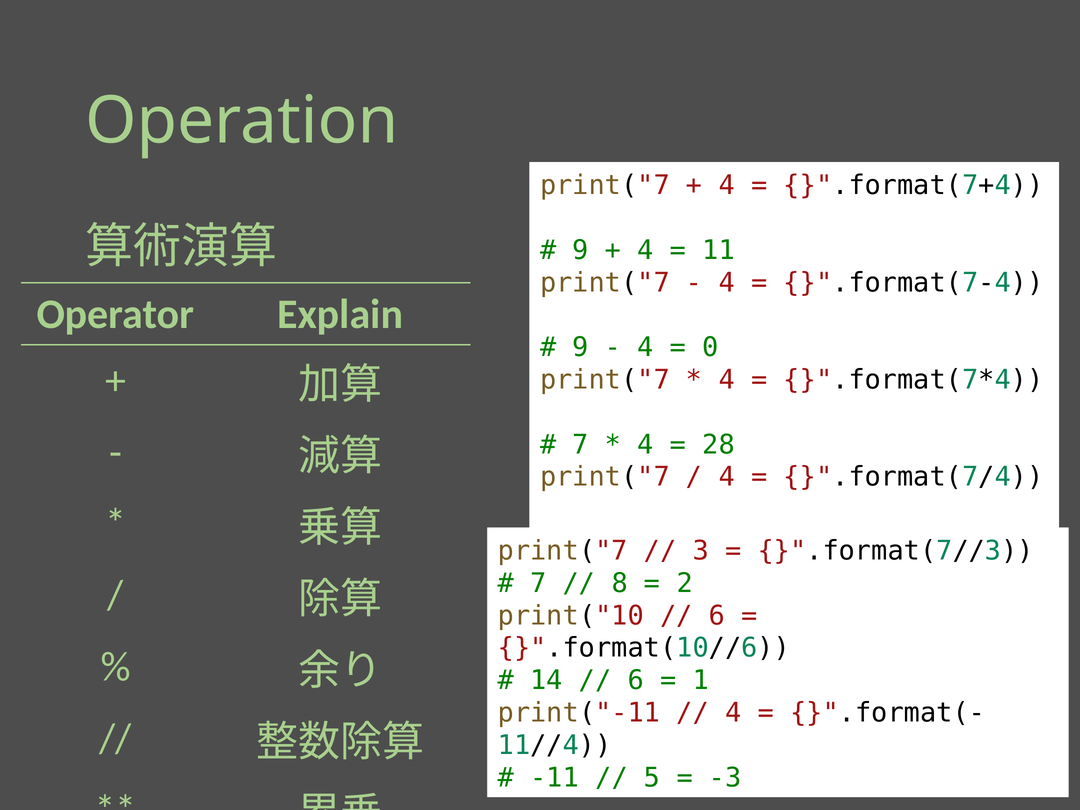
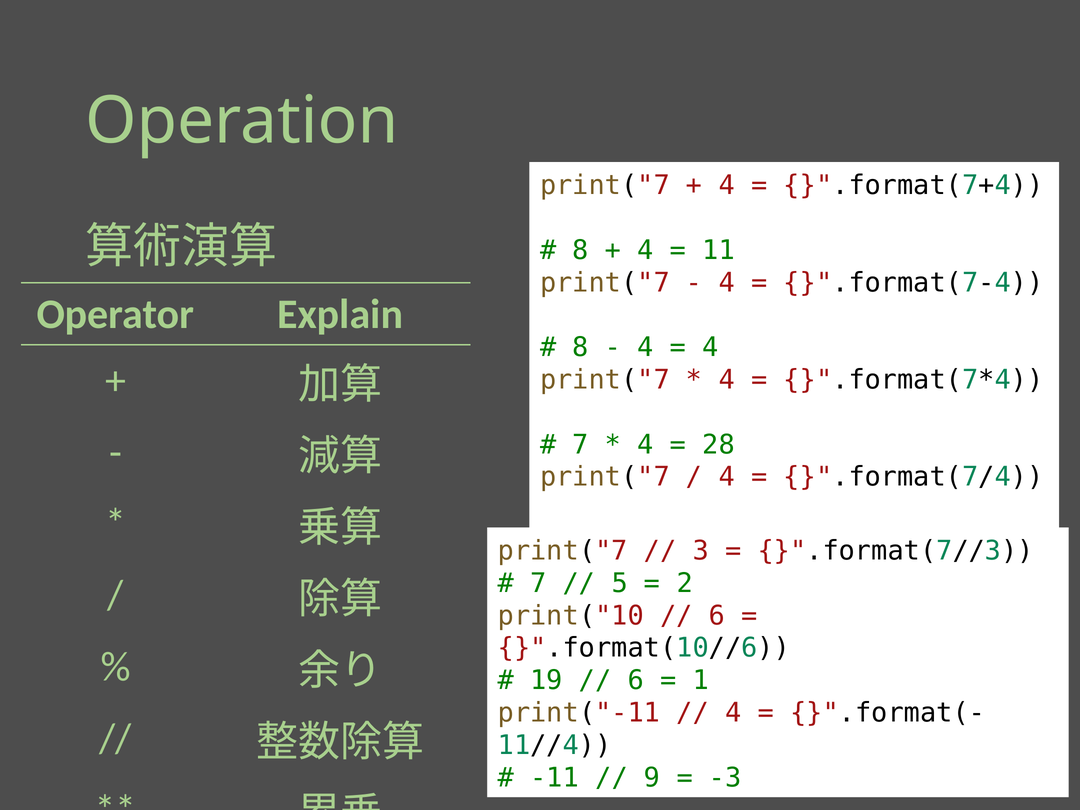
9 at (581, 250): 9 -> 8
9 at (581, 347): 9 -> 8
0 at (711, 347): 0 -> 4
8: 8 -> 5
14: 14 -> 19
5: 5 -> 9
